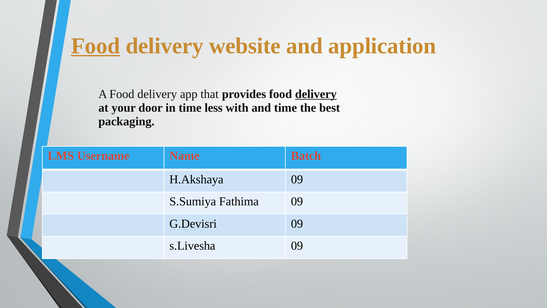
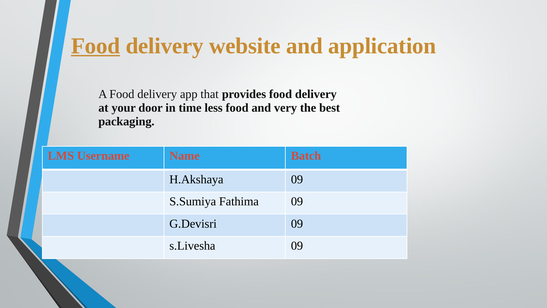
delivery at (316, 94) underline: present -> none
less with: with -> food
and time: time -> very
